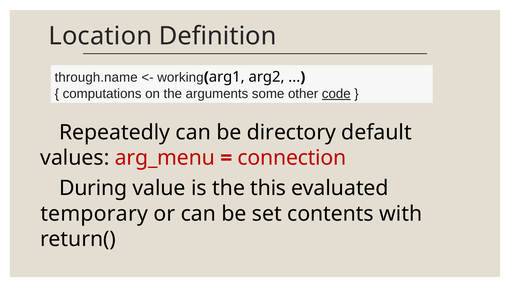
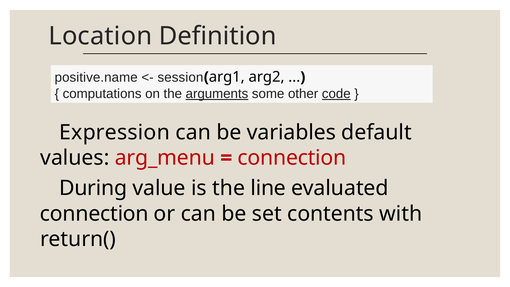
through.name: through.name -> positive.name
working: working -> session
arguments underline: none -> present
Repeatedly: Repeatedly -> Expression
directory: directory -> variables
this: this -> line
temporary at (94, 214): temporary -> connection
